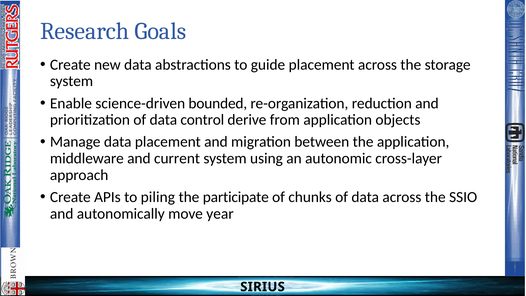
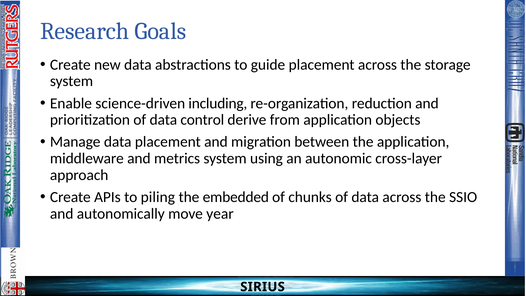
bounded: bounded -> including
current: current -> metrics
participate: participate -> embedded
